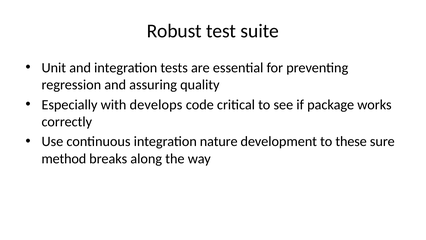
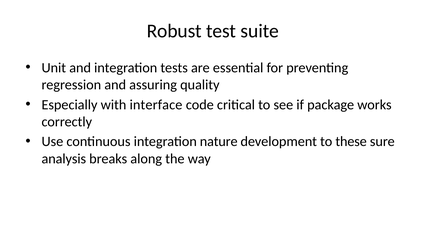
develops: develops -> interface
method: method -> analysis
